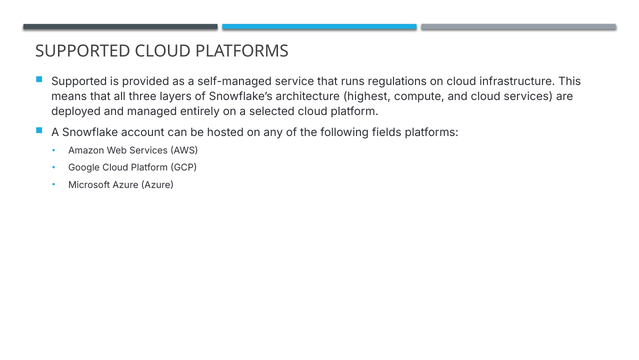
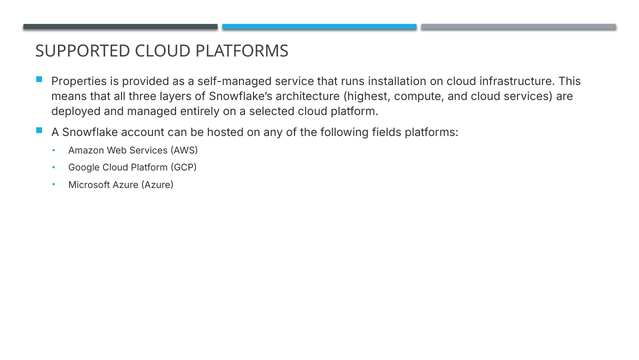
Supported at (79, 81): Supported -> Properties
regulations: regulations -> installation
